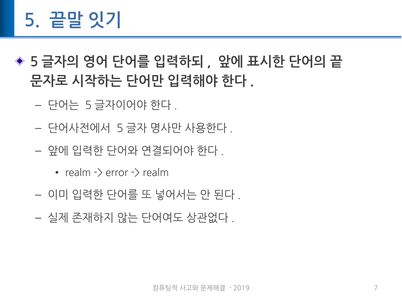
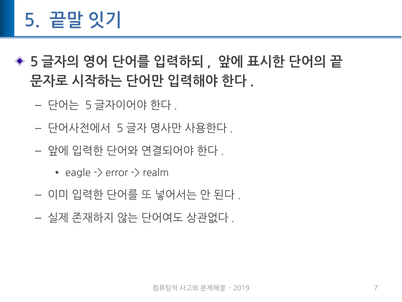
realm at (78, 173): realm -> eagle
